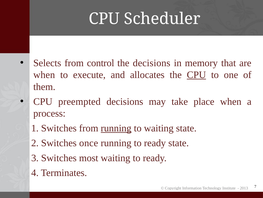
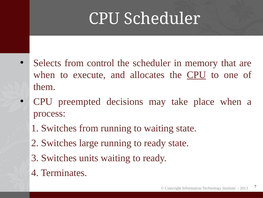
the decisions: decisions -> scheduler
running at (116, 128) underline: present -> none
once: once -> large
most: most -> units
